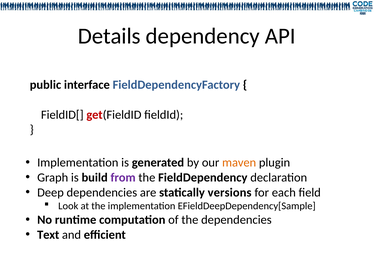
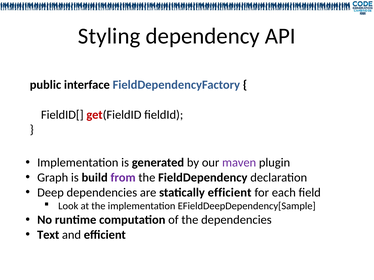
Details: Details -> Styling
maven colour: orange -> purple
statically versions: versions -> efficient
